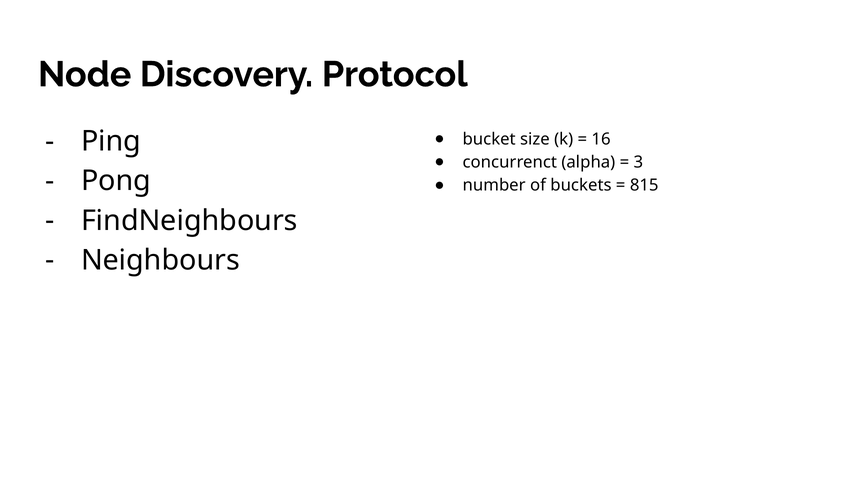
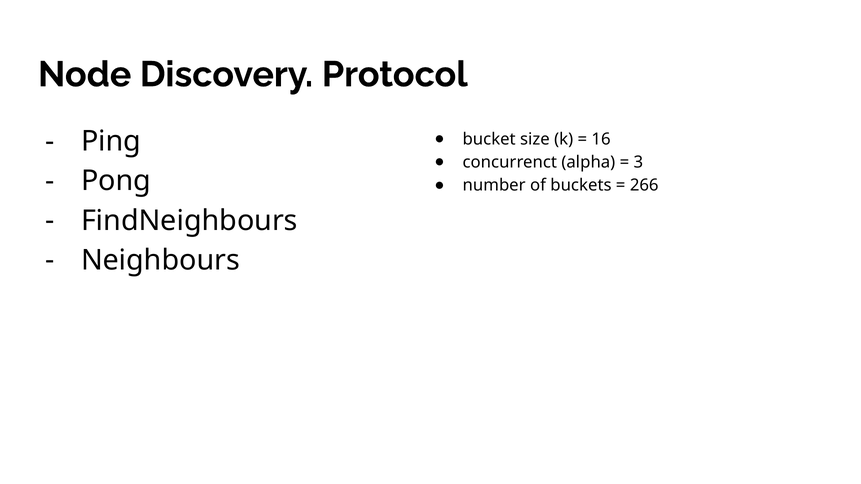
815: 815 -> 266
